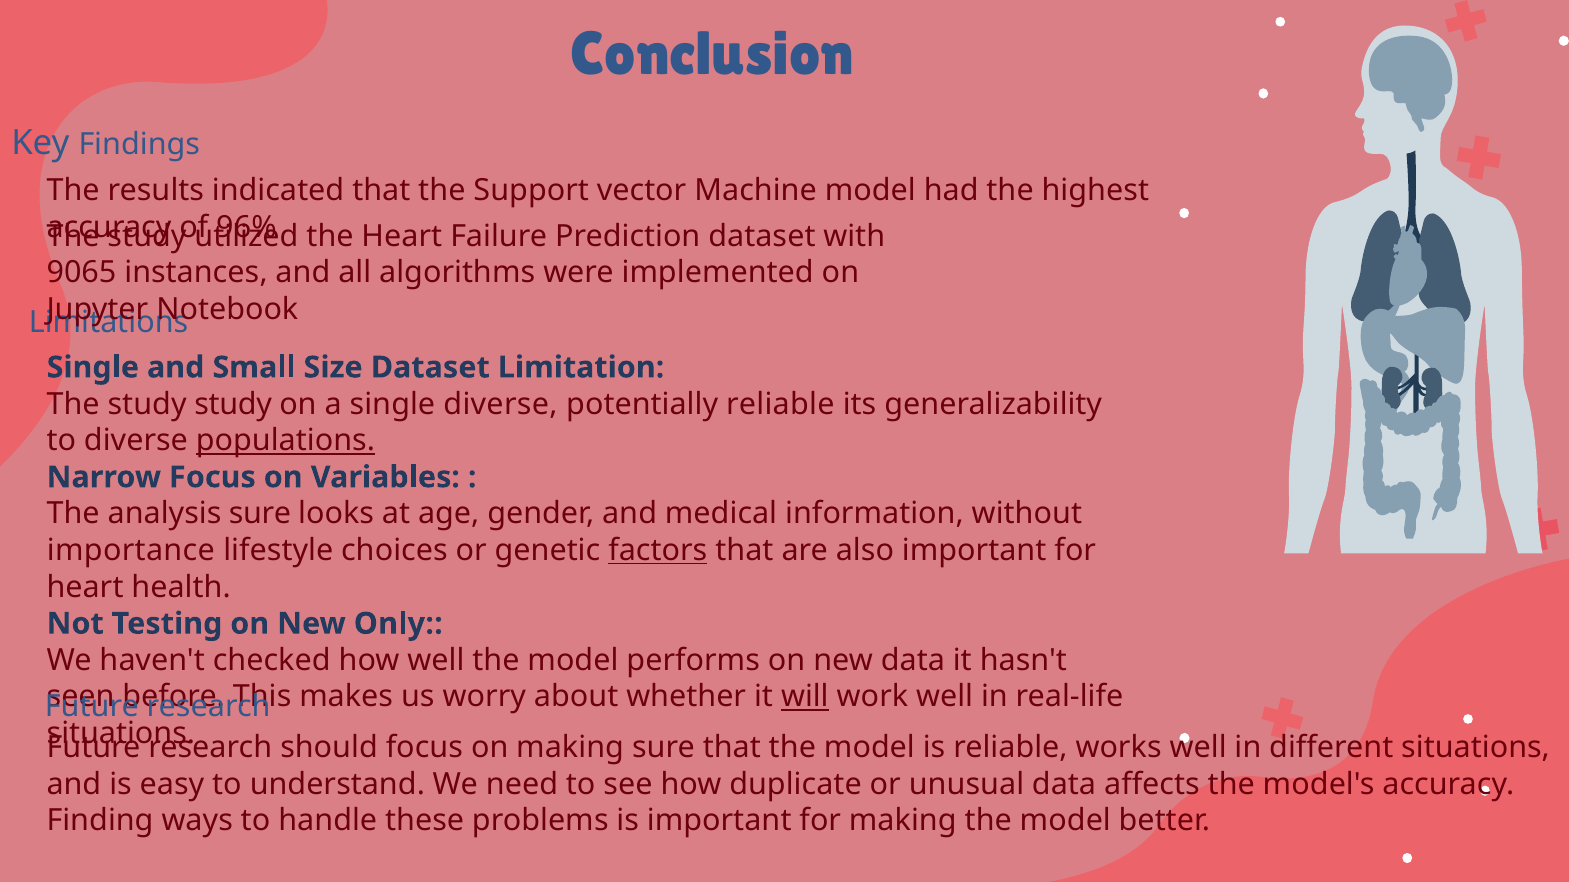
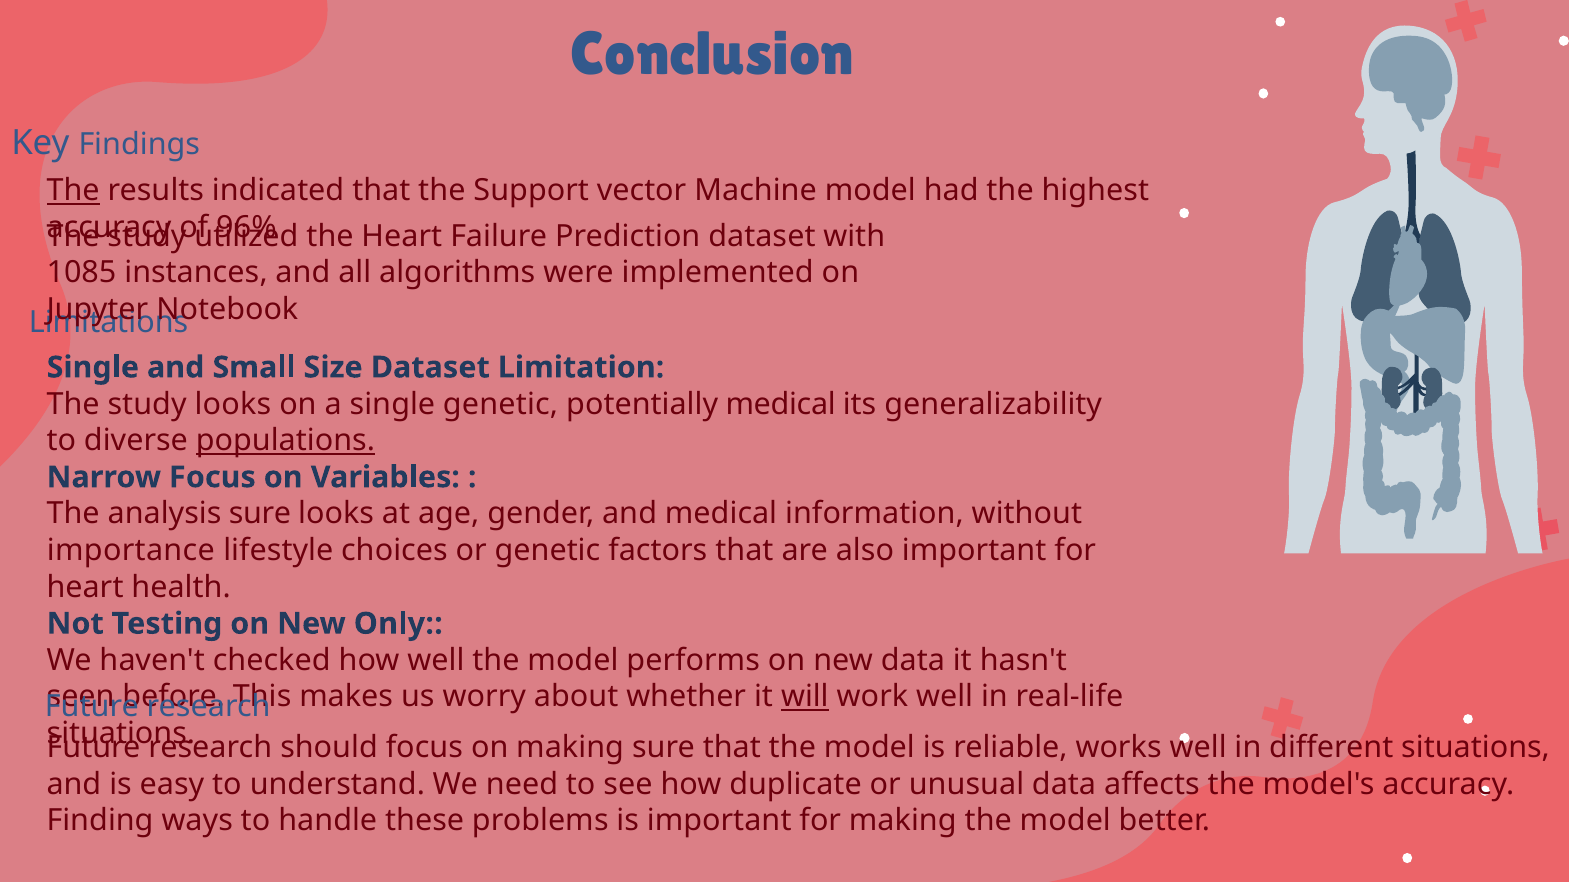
The at (73, 191) underline: none -> present
9065: 9065 -> 1085
study study: study -> looks
single diverse: diverse -> genetic
potentially reliable: reliable -> medical
factors underline: present -> none
